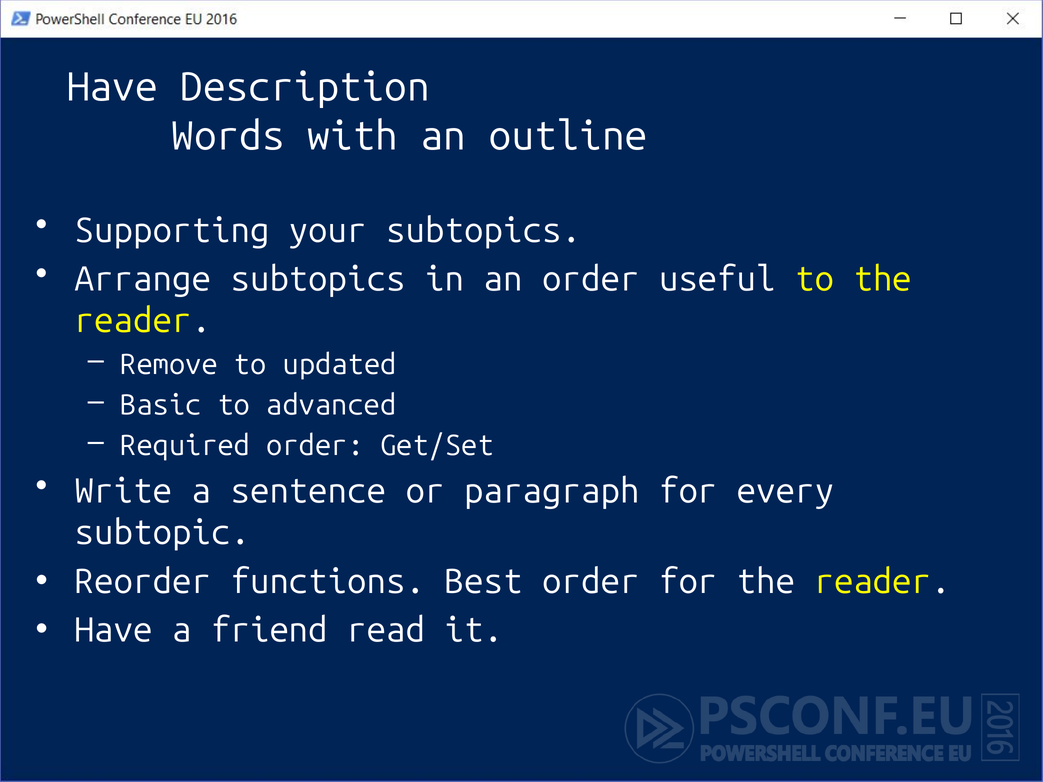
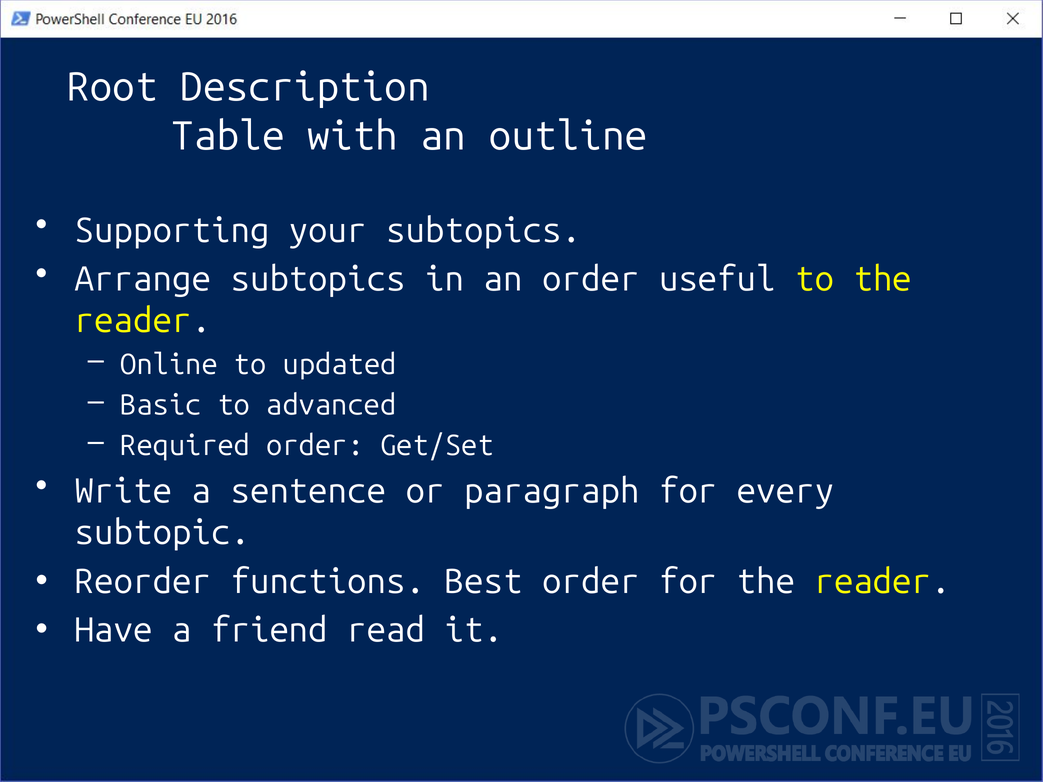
Have at (112, 88): Have -> Root
Words: Words -> Table
Remove: Remove -> Online
